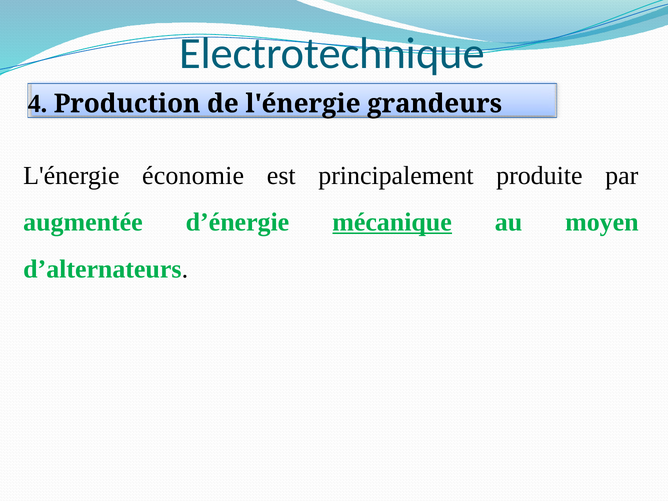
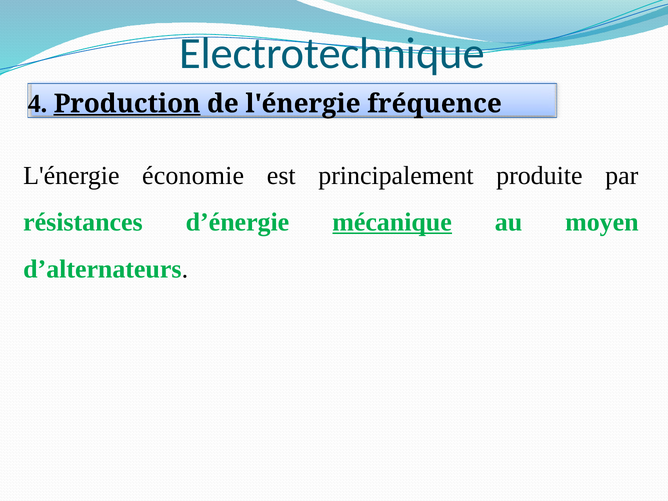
Production underline: none -> present
grandeurs: grandeurs -> fréquence
augmentée: augmentée -> résistances
